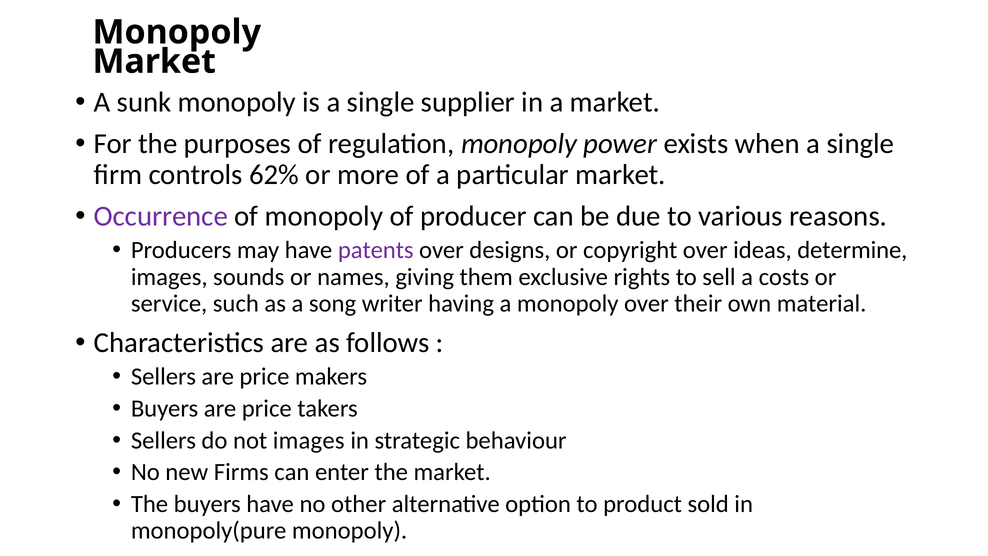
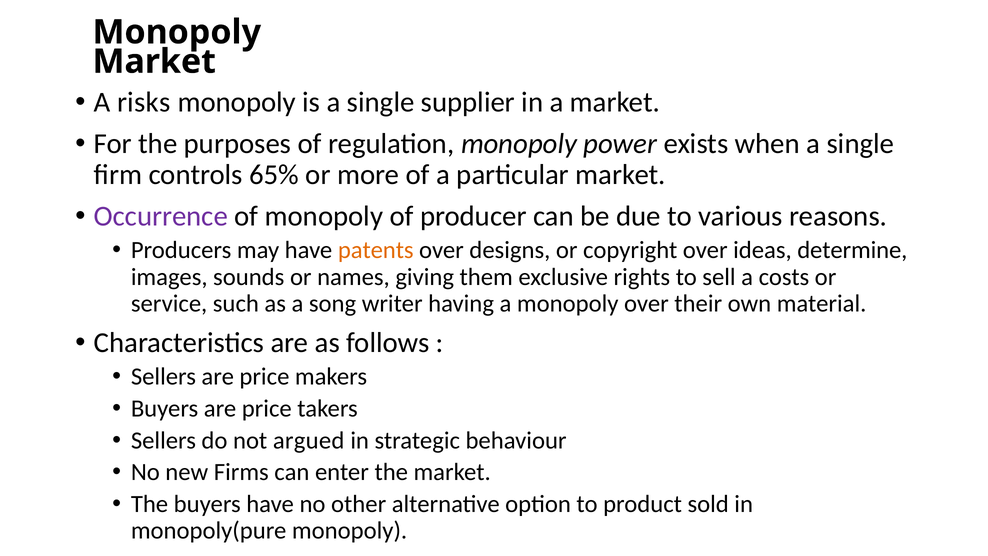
sunk: sunk -> risks
62%: 62% -> 65%
patents colour: purple -> orange
not images: images -> argued
